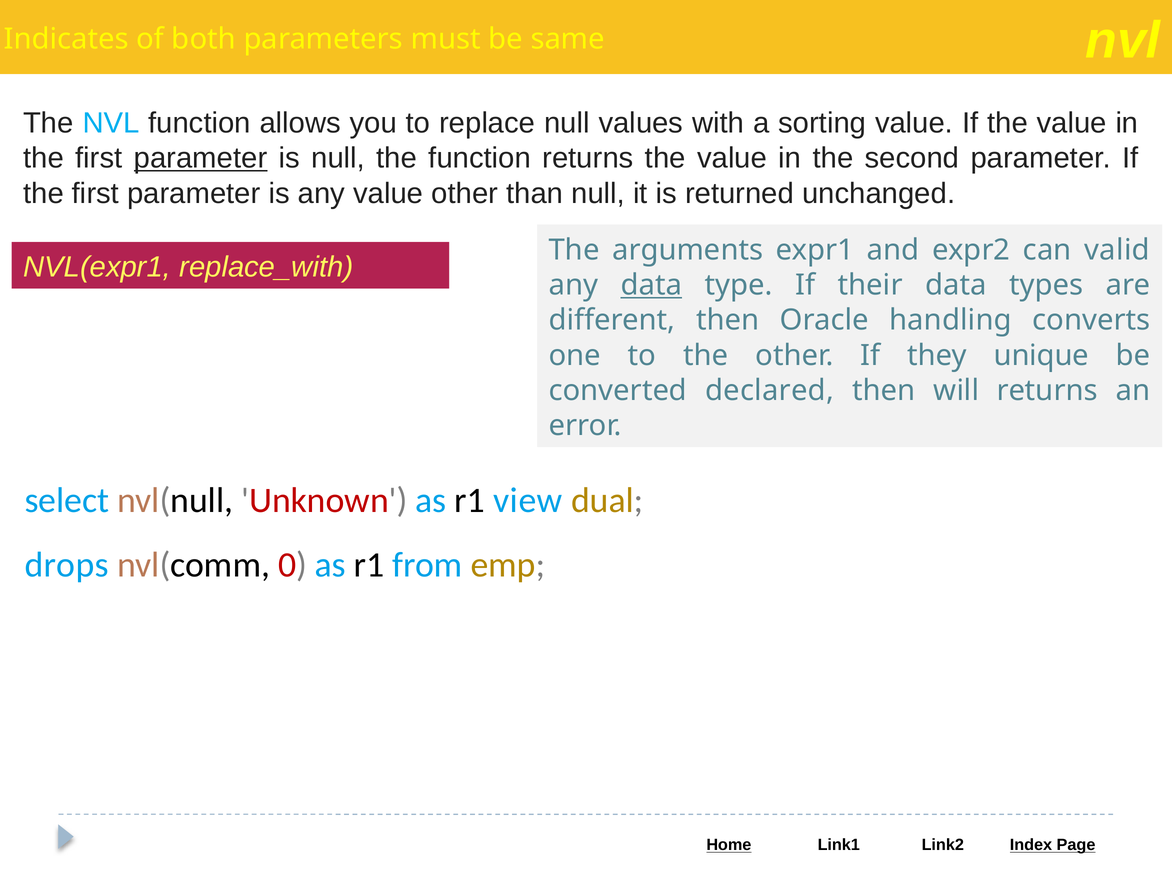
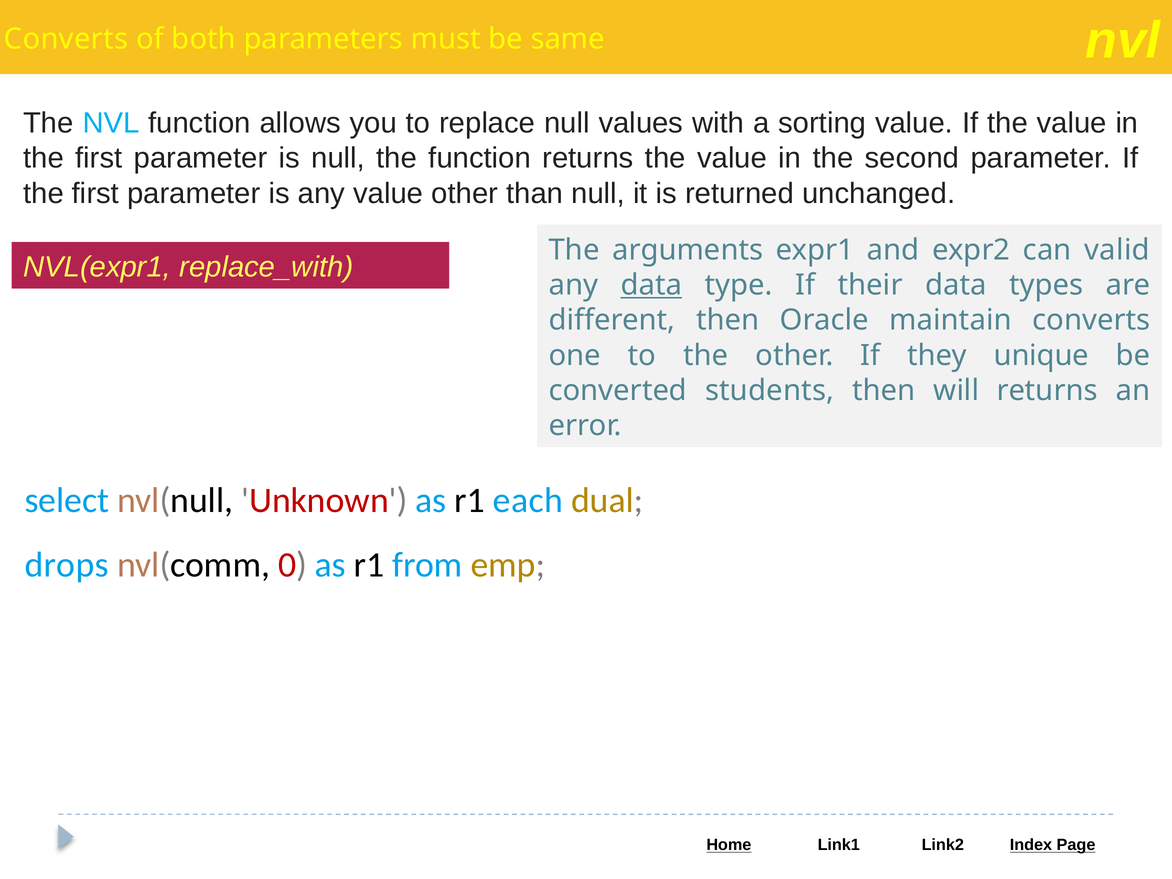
Indicates at (66, 39): Indicates -> Converts
parameter at (201, 158) underline: present -> none
handling: handling -> maintain
declared: declared -> students
view: view -> each
